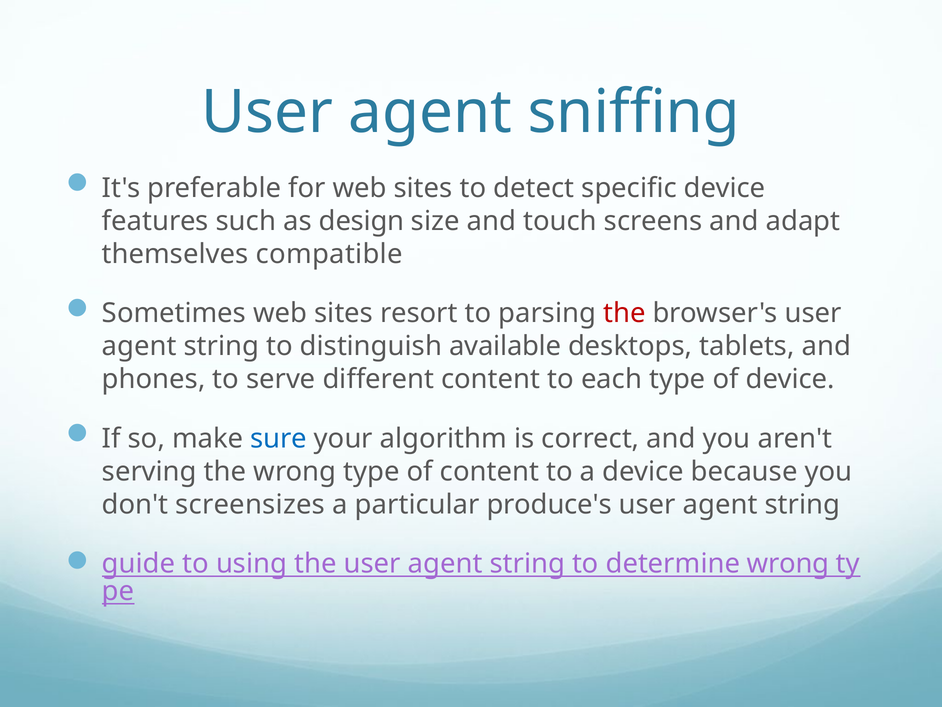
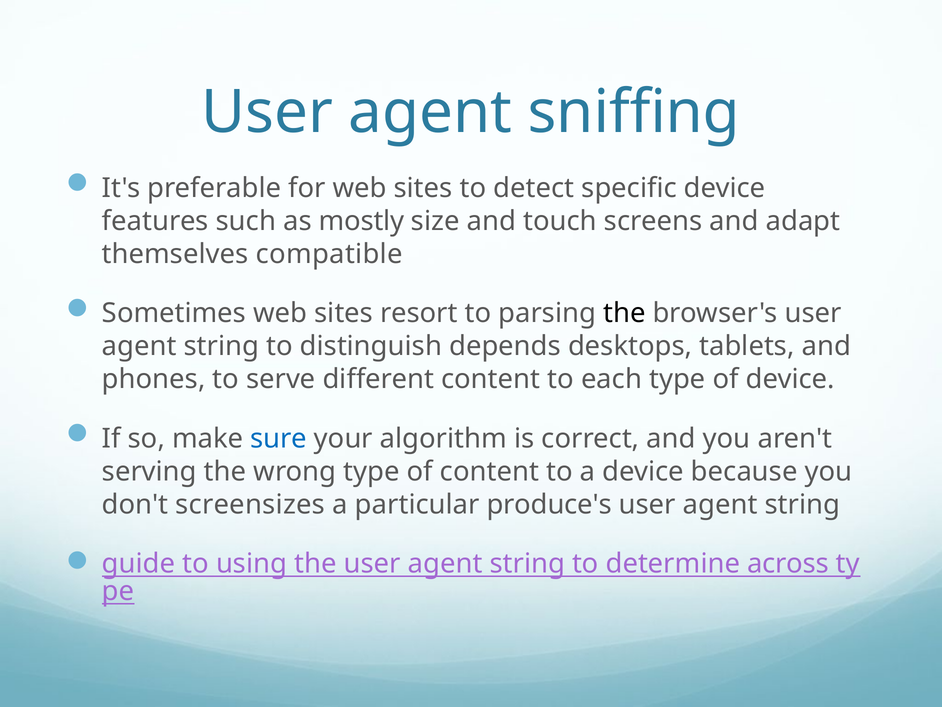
design: design -> mostly
the at (624, 313) colour: red -> black
available: available -> depends
determine wrong: wrong -> across
